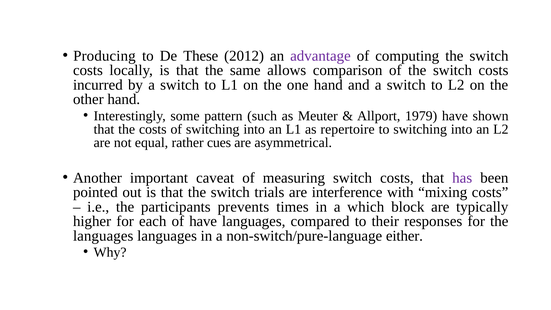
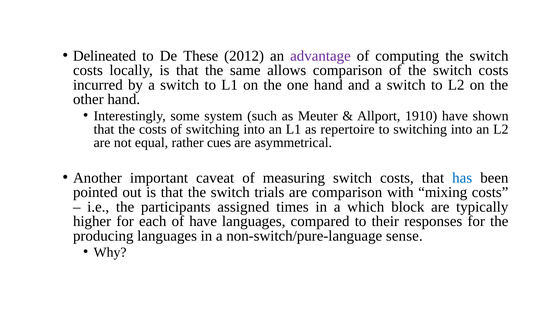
Producing: Producing -> Delineated
pattern: pattern -> system
1979: 1979 -> 1910
has colour: purple -> blue
are interference: interference -> comparison
prevents: prevents -> assigned
languages at (103, 236): languages -> producing
either: either -> sense
